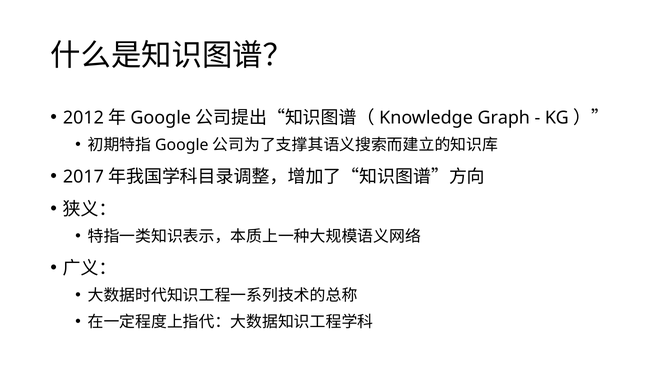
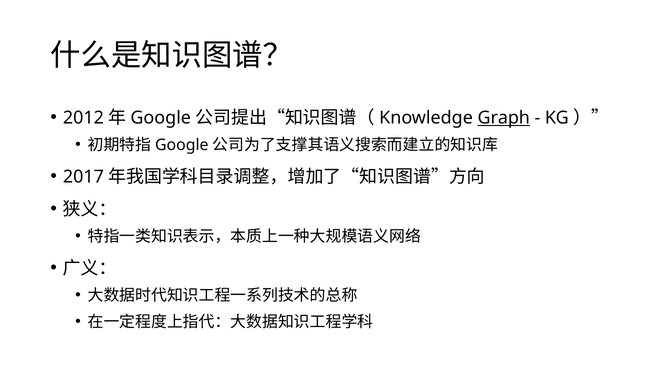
Graph underline: none -> present
